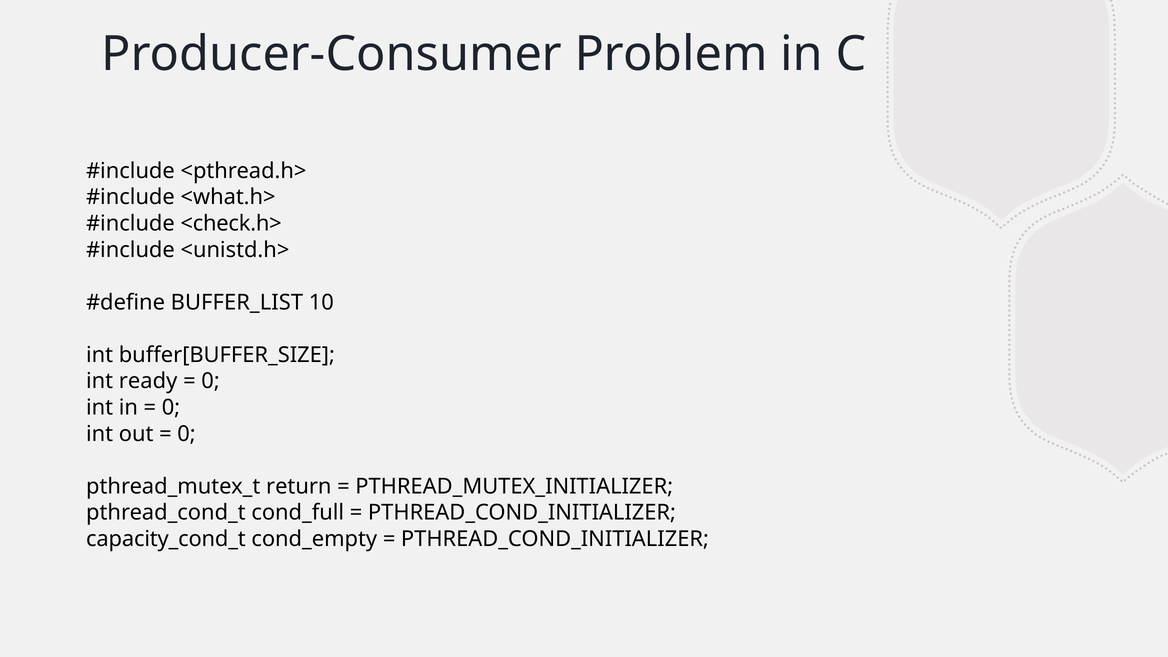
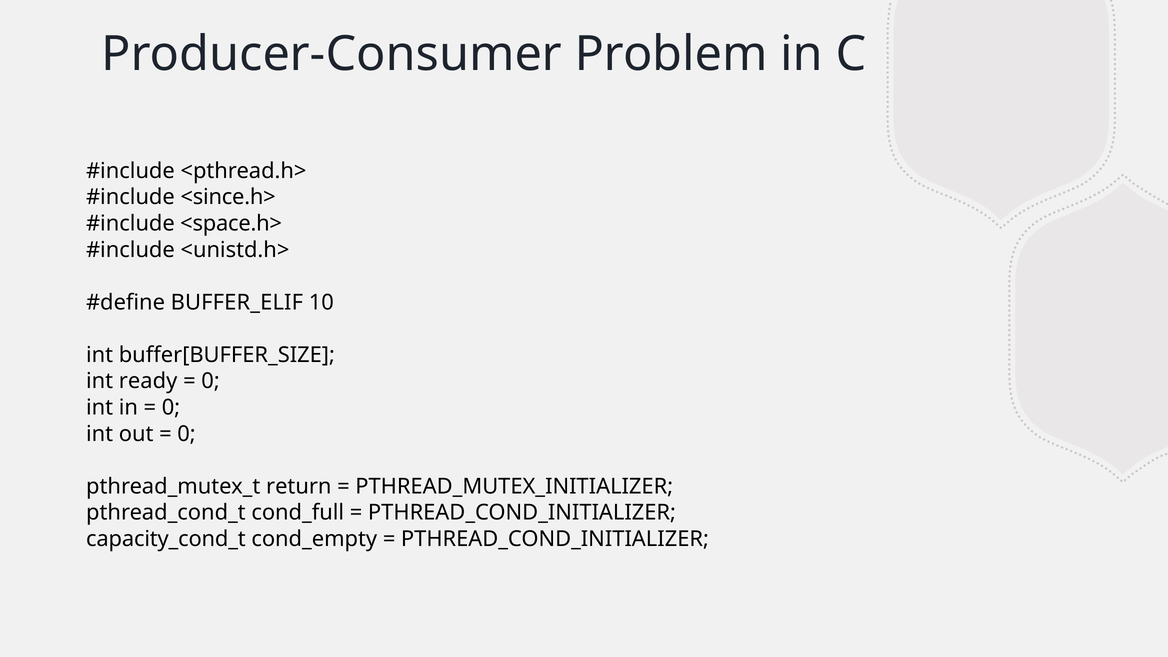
<what.h>: <what.h> -> <since.h>
<check.h>: <check.h> -> <space.h>
BUFFER_LIST: BUFFER_LIST -> BUFFER_ELIF
